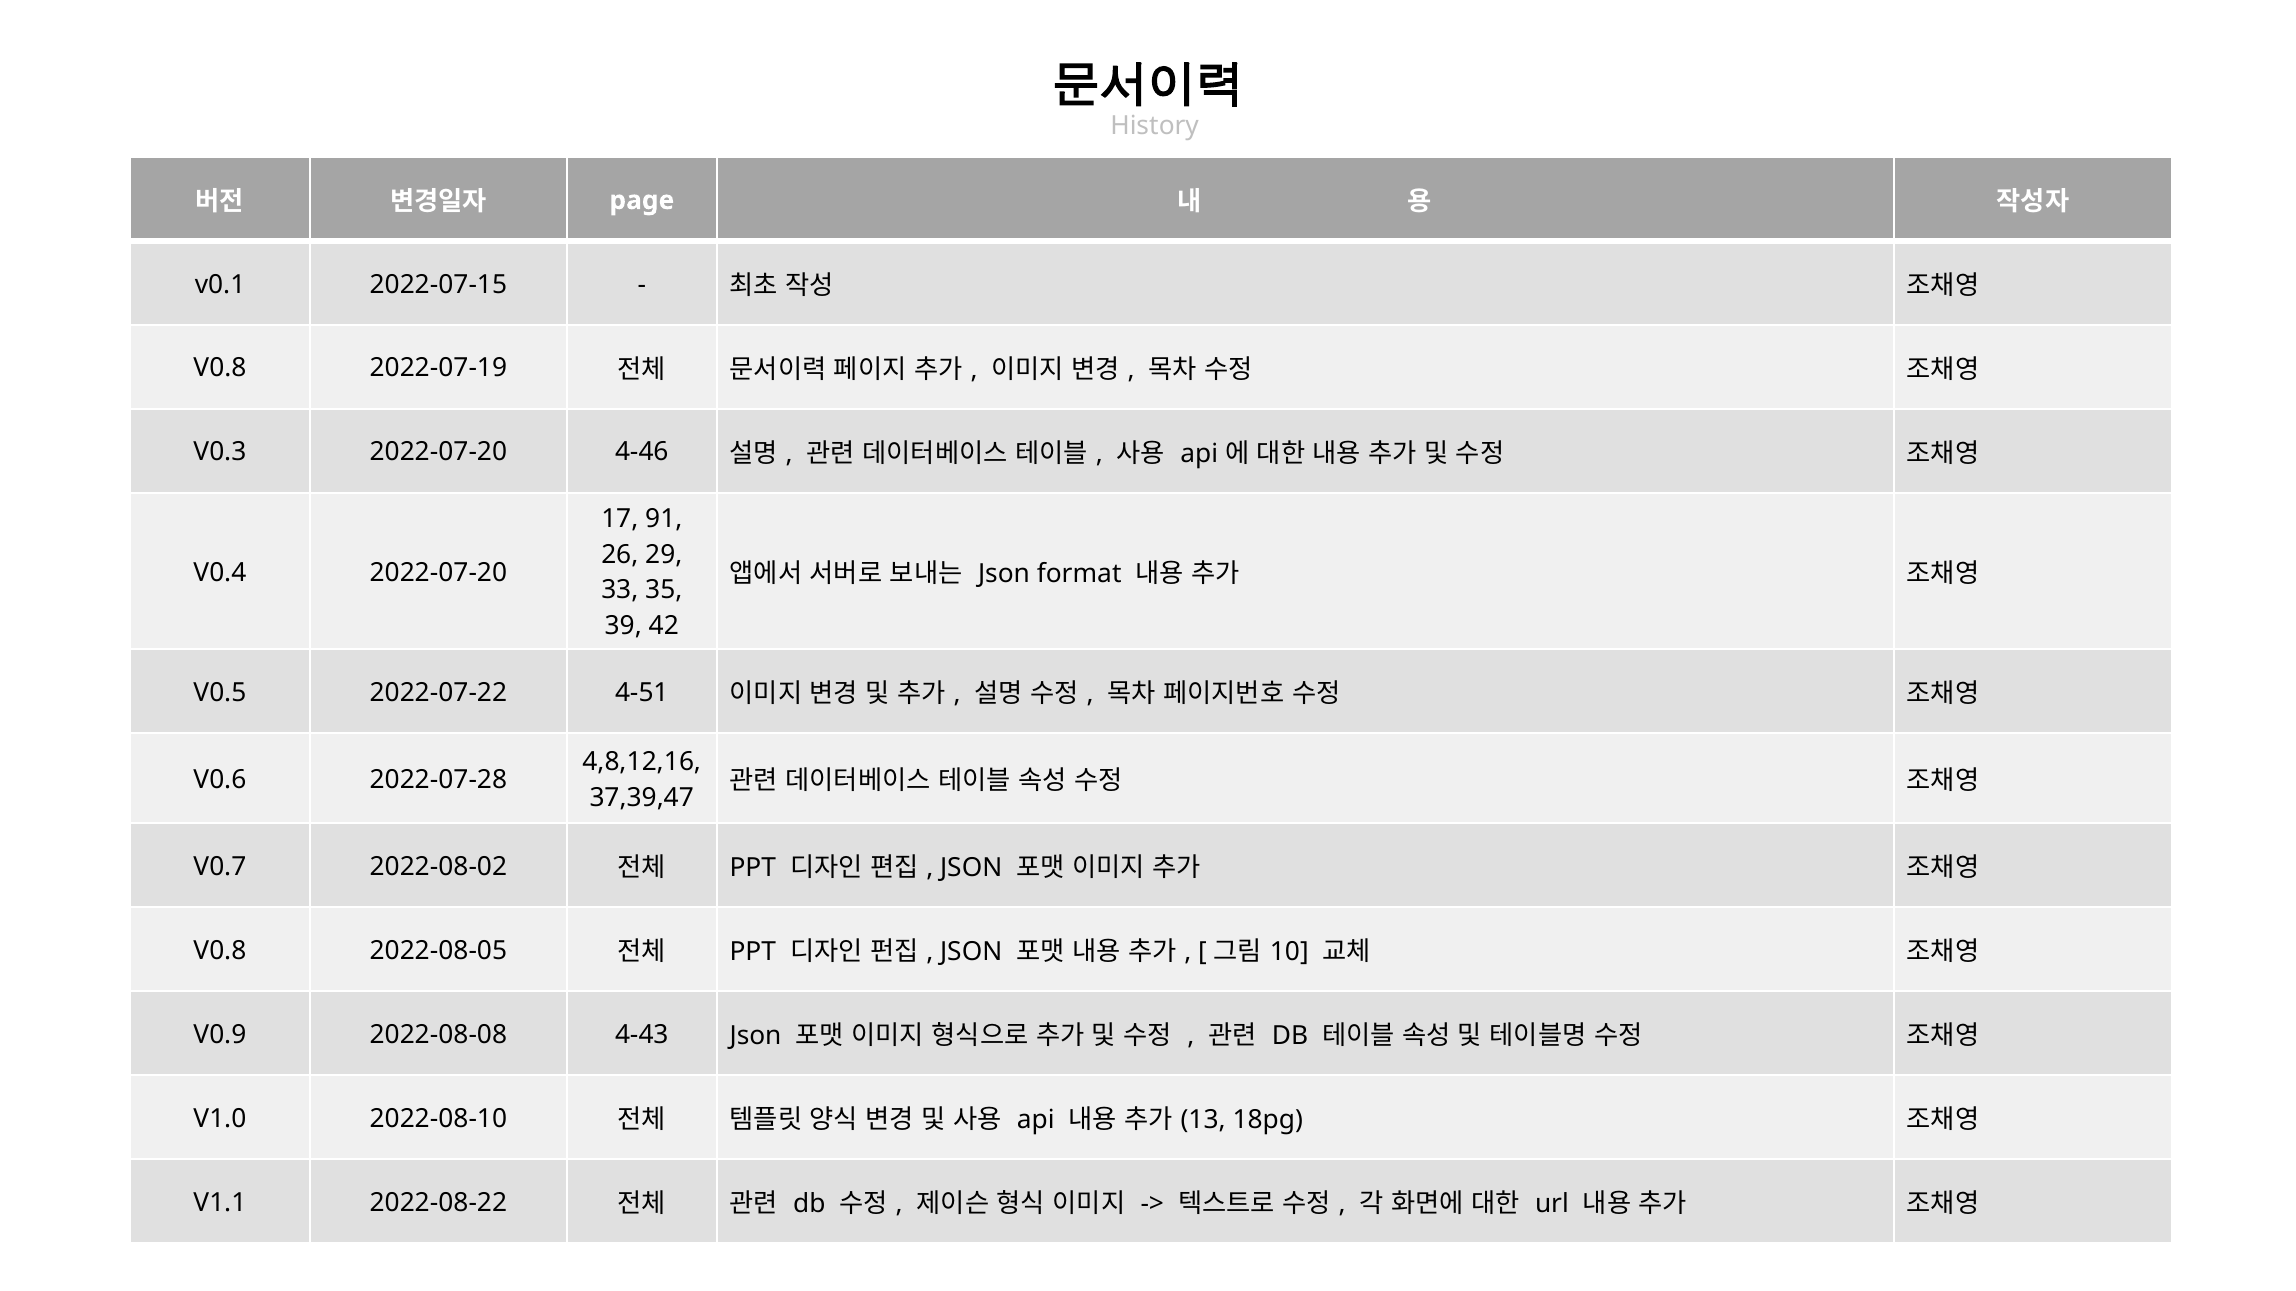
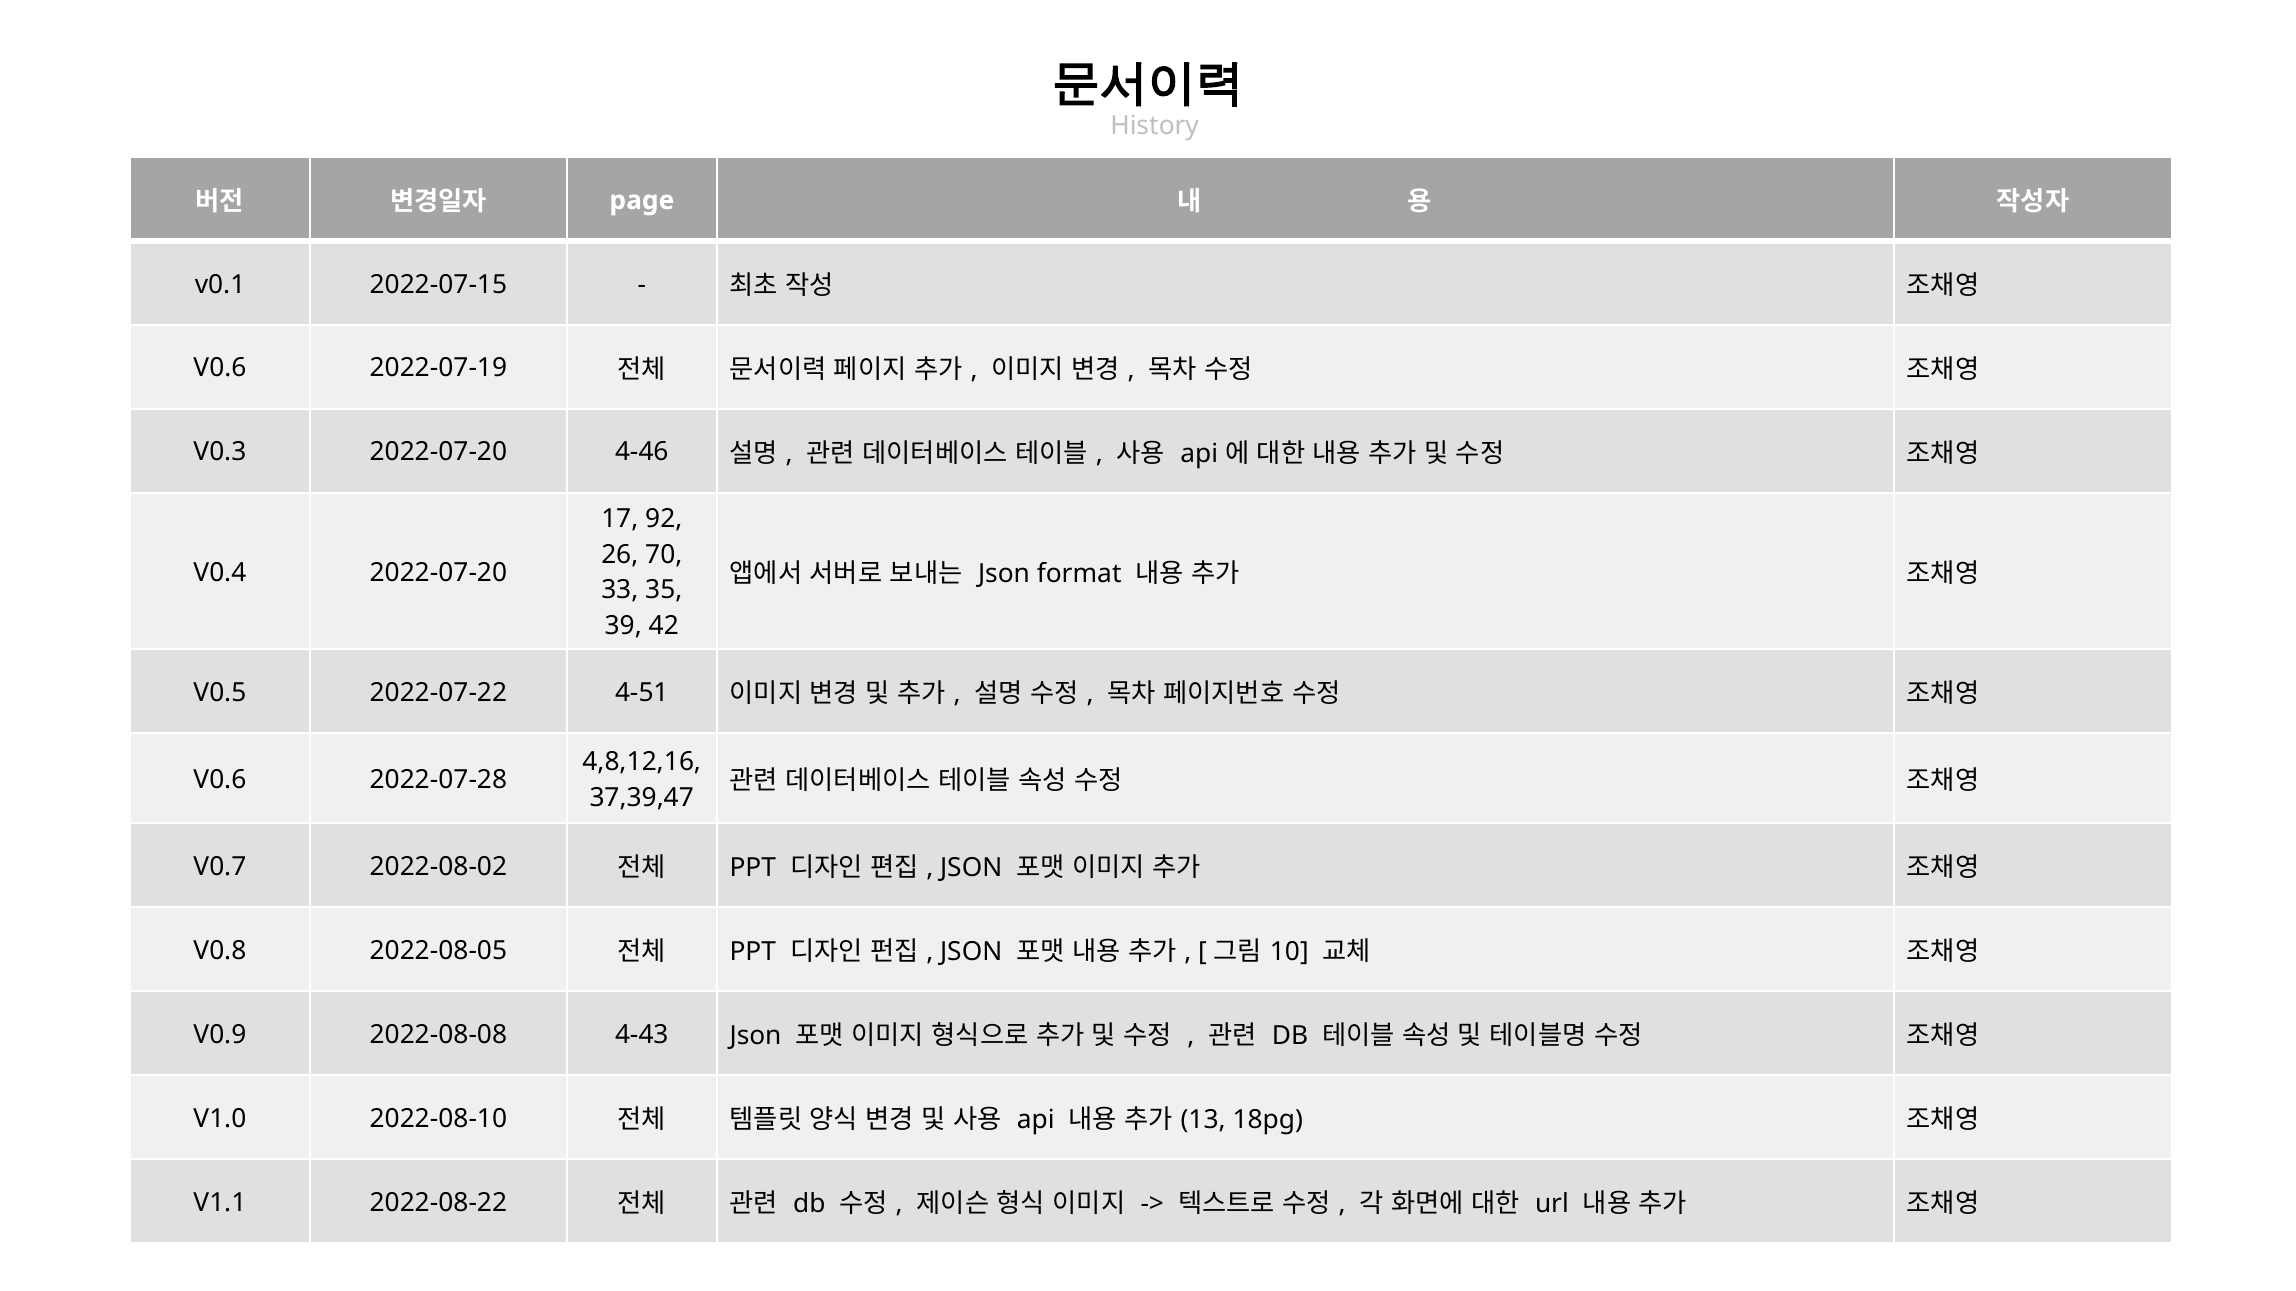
V0.8 at (220, 368): V0.8 -> V0.6
91: 91 -> 92
29: 29 -> 70
